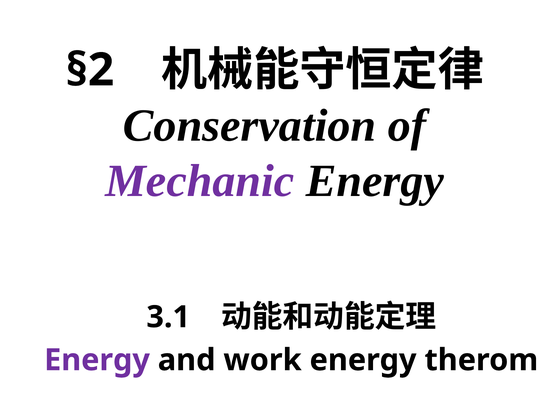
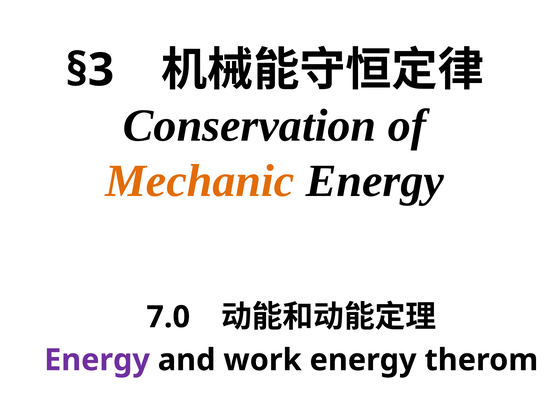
§2: §2 -> §3
Mechanic colour: purple -> orange
3.1: 3.1 -> 7.0
